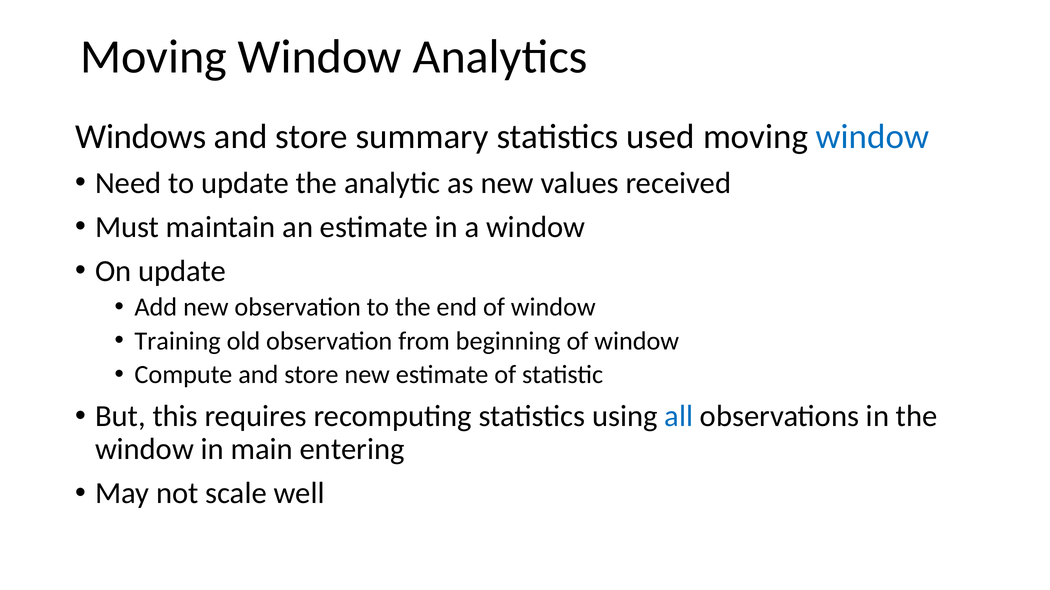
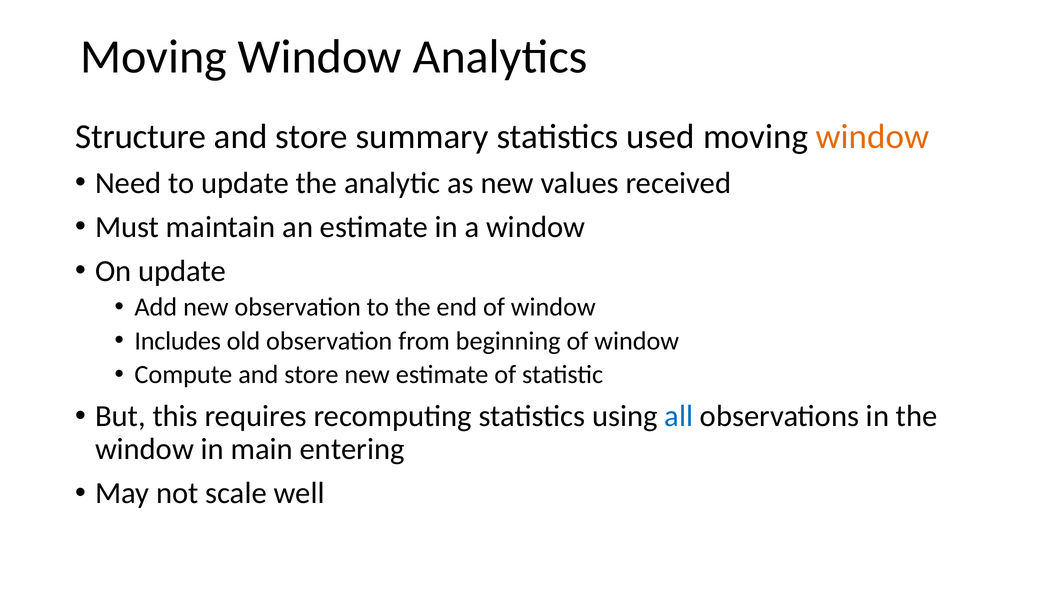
Windows: Windows -> Structure
window at (873, 137) colour: blue -> orange
Training: Training -> Includes
